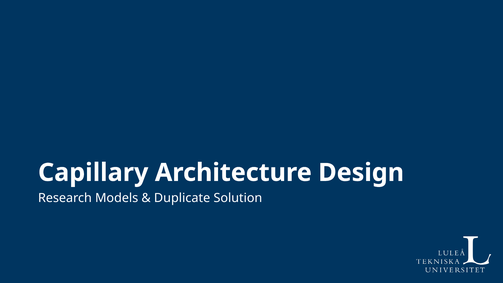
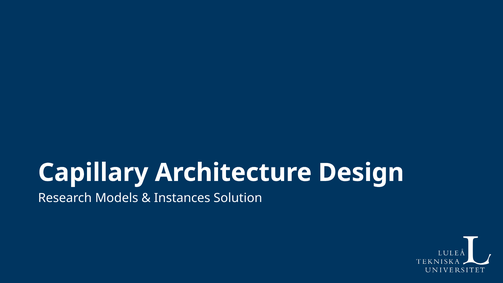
Duplicate: Duplicate -> Instances
